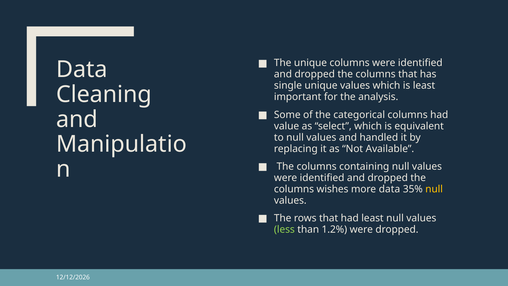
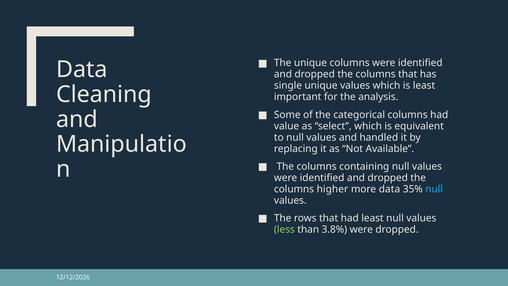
wishes: wishes -> higher
null at (434, 189) colour: yellow -> light blue
1.2%: 1.2% -> 3.8%
